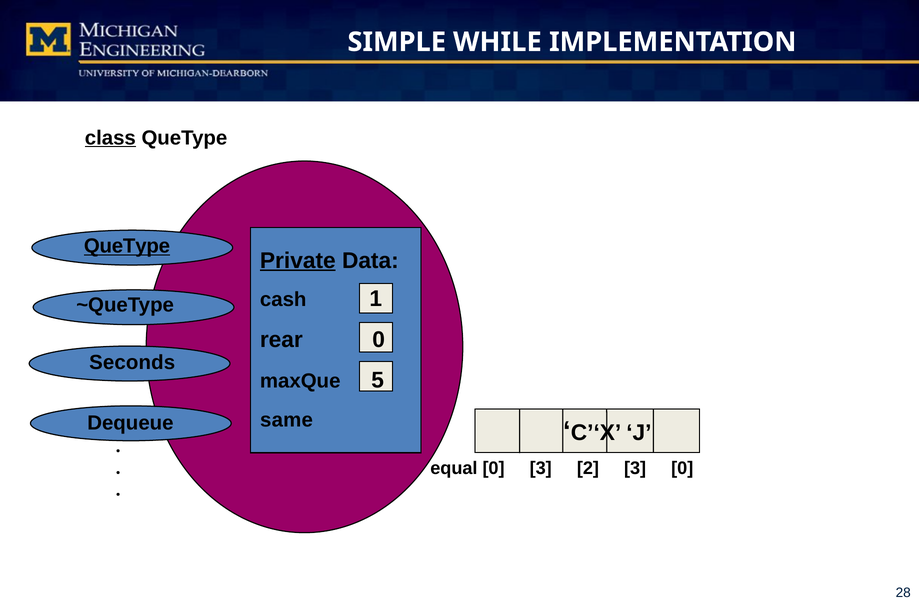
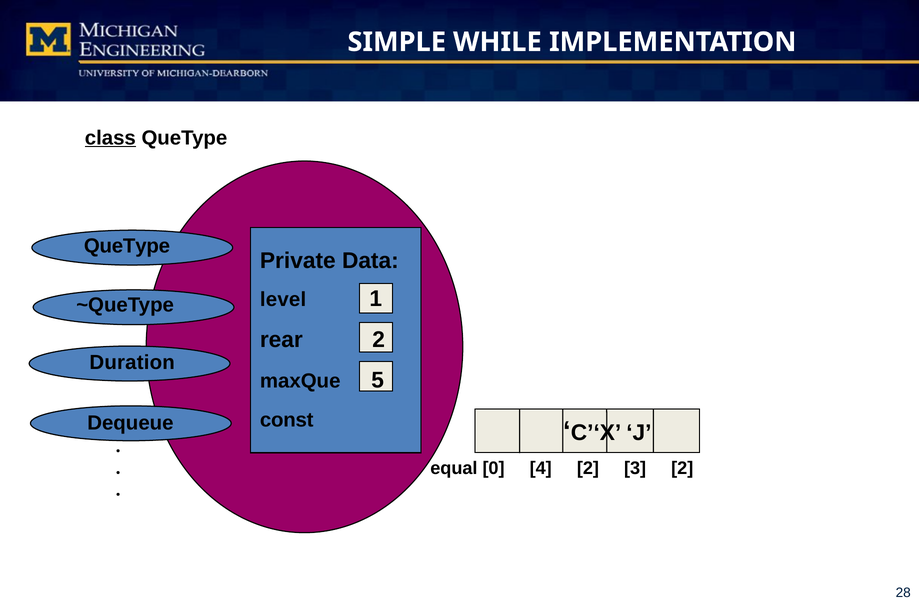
QueType at (127, 246) underline: present -> none
Private underline: present -> none
cash: cash -> level
rear 0: 0 -> 2
Seconds: Seconds -> Duration
same: same -> const
0 3: 3 -> 4
3 0: 0 -> 2
